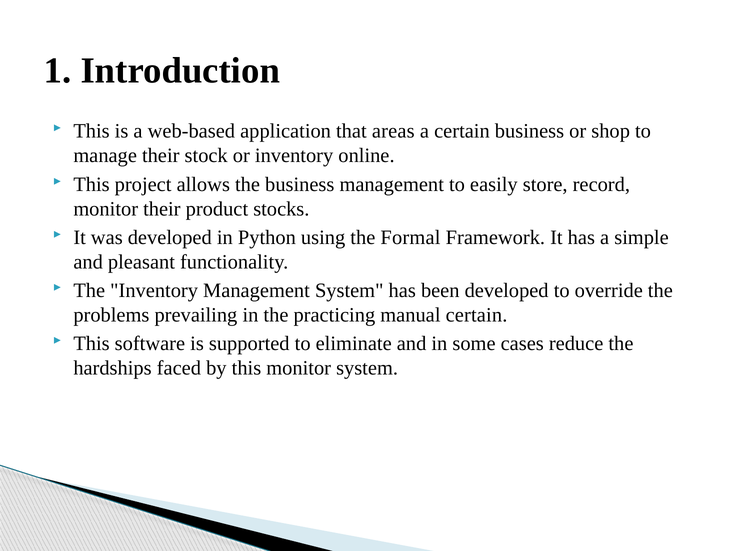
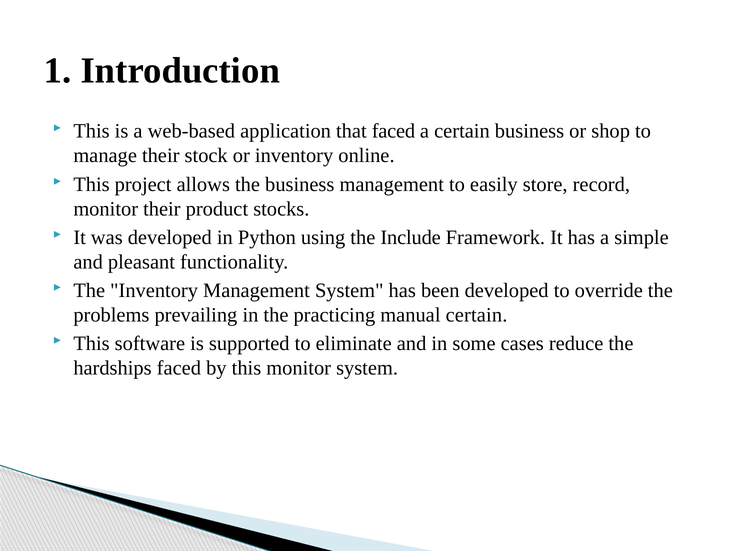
that areas: areas -> faced
Formal: Formal -> Include
